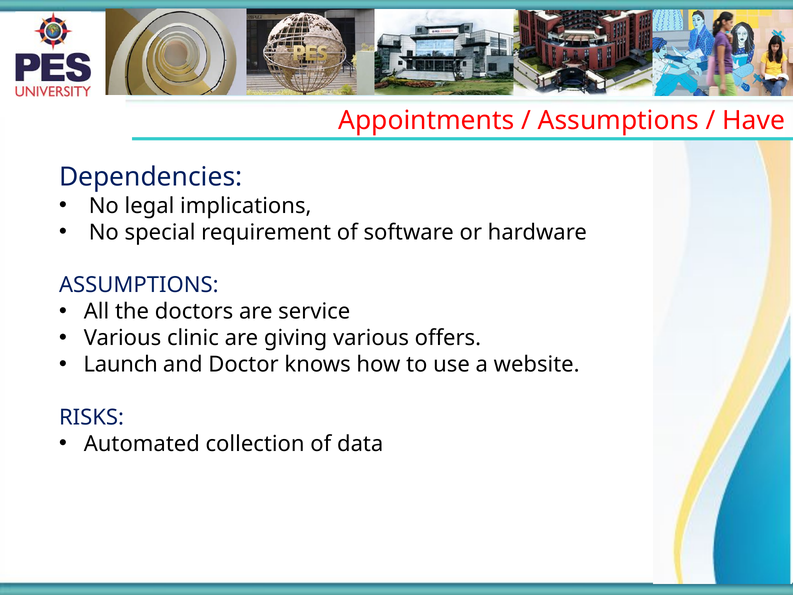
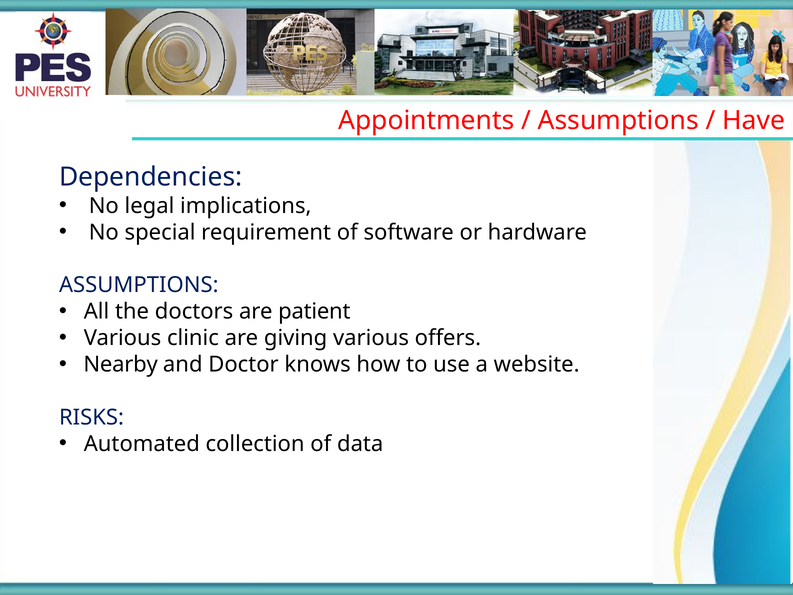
service: service -> patient
Launch: Launch -> Nearby
